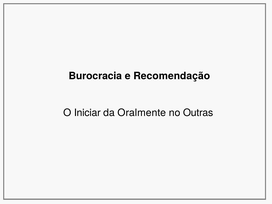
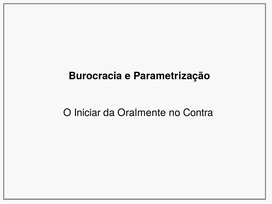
Recomendação: Recomendação -> Parametrização
Outras: Outras -> Contra
